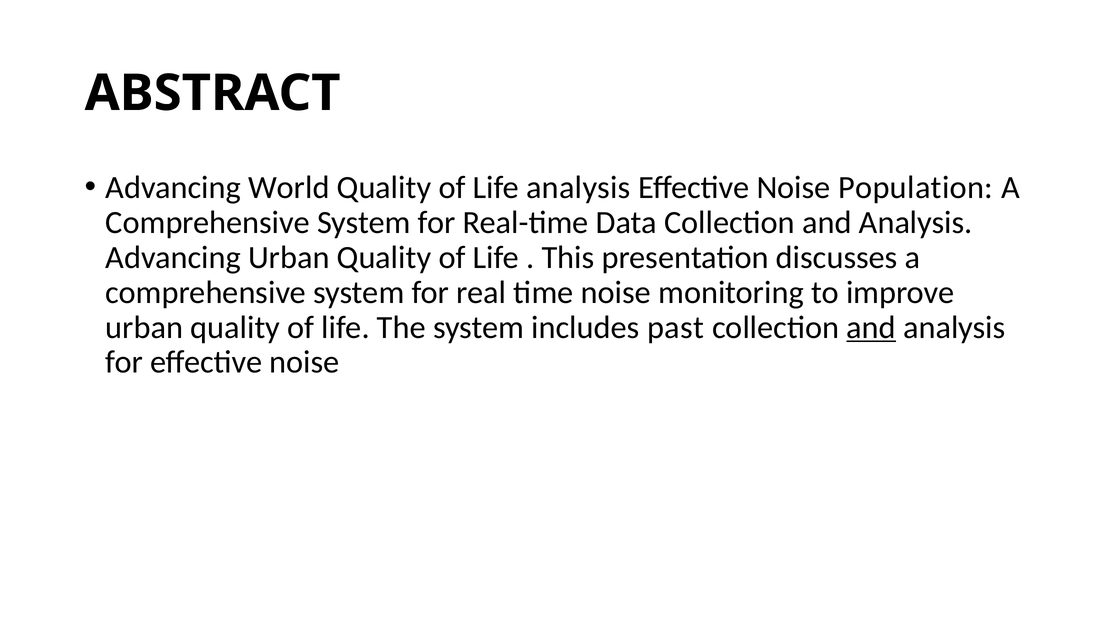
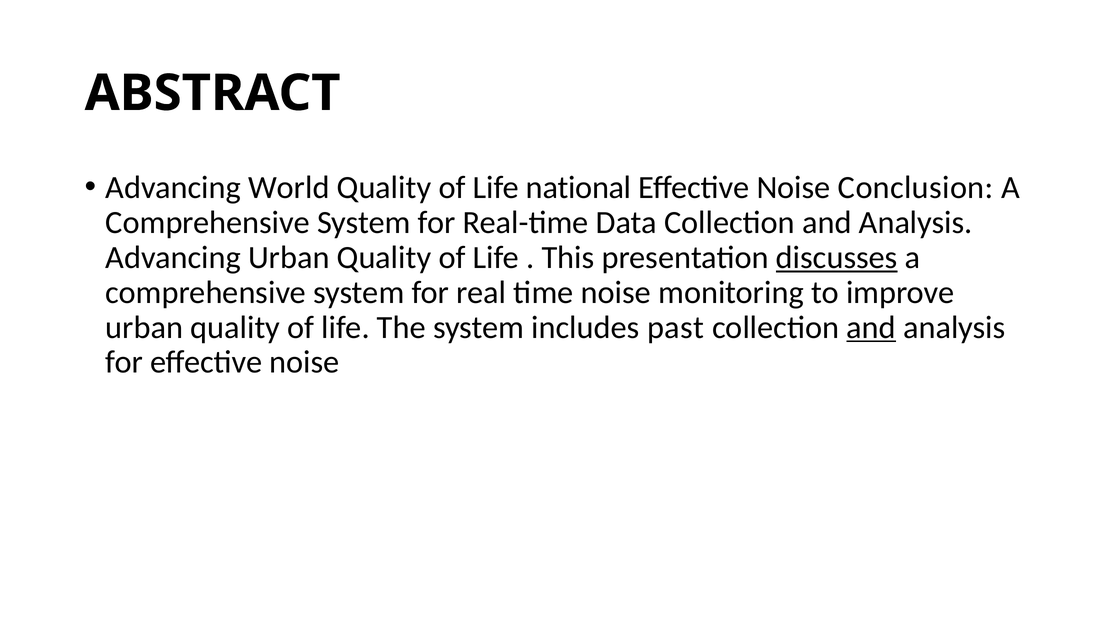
Life analysis: analysis -> national
Population: Population -> Conclusion
discusses underline: none -> present
